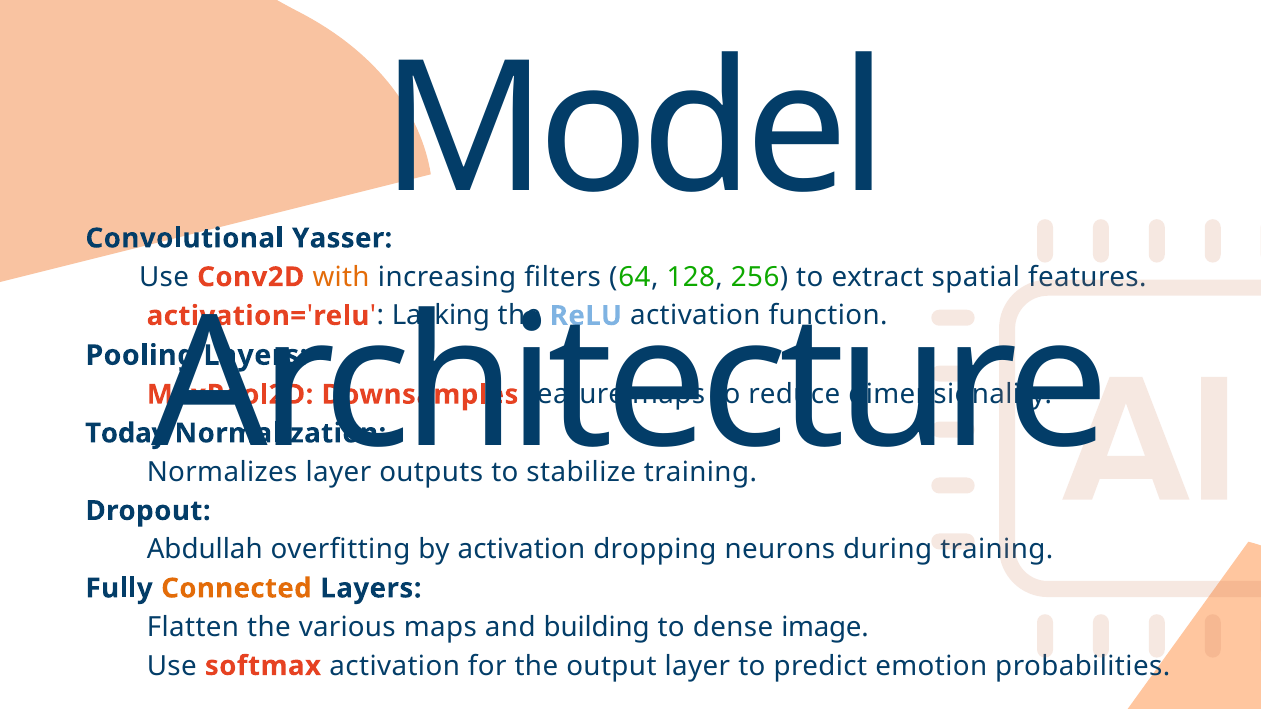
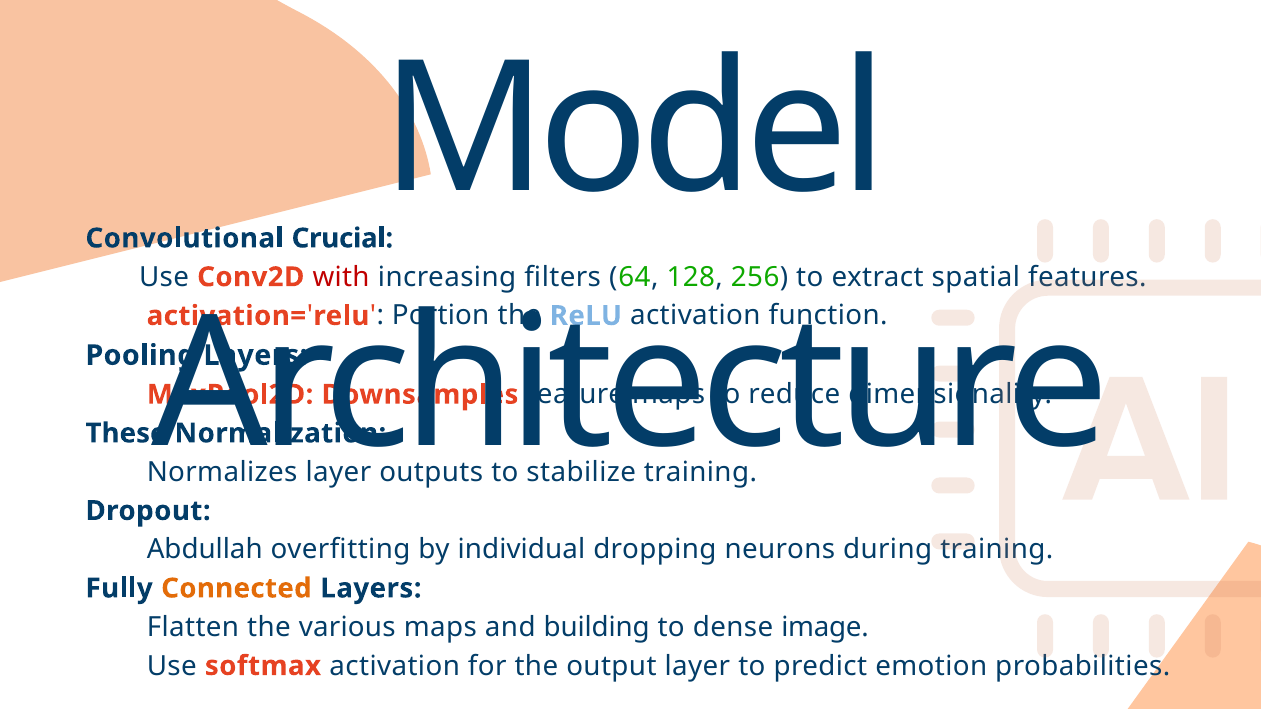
Yasser: Yasser -> Crucial
with colour: orange -> red
Lacking: Lacking -> Portion
Today: Today -> These
by activation: activation -> individual
